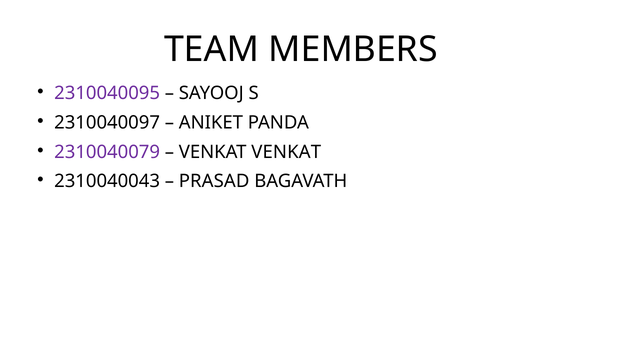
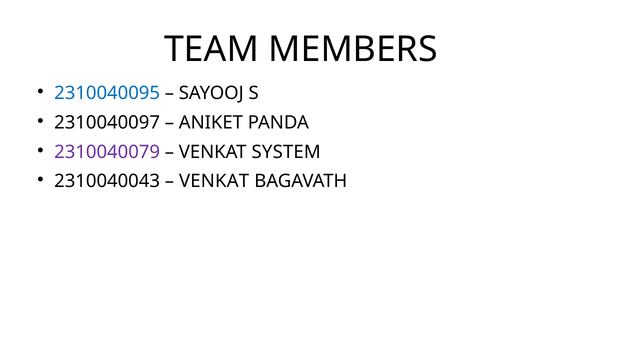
2310040095 colour: purple -> blue
VENKAT VENKAT: VENKAT -> SYSTEM
PRASAD at (214, 181): PRASAD -> VENKAT
